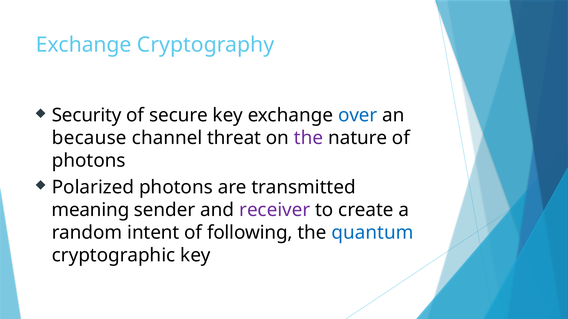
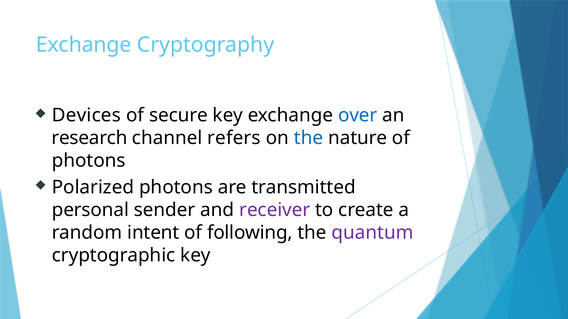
Security: Security -> Devices
because: because -> research
threat: threat -> refers
the at (309, 138) colour: purple -> blue
meaning: meaning -> personal
quantum colour: blue -> purple
